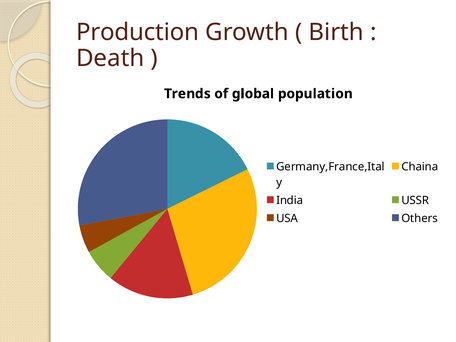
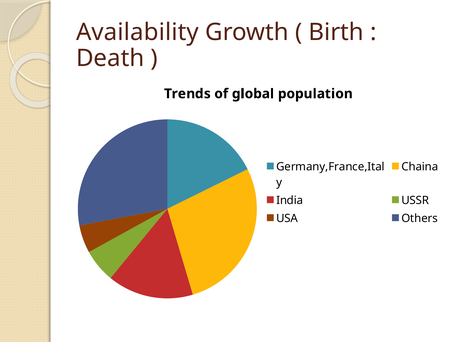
Production: Production -> Availability
